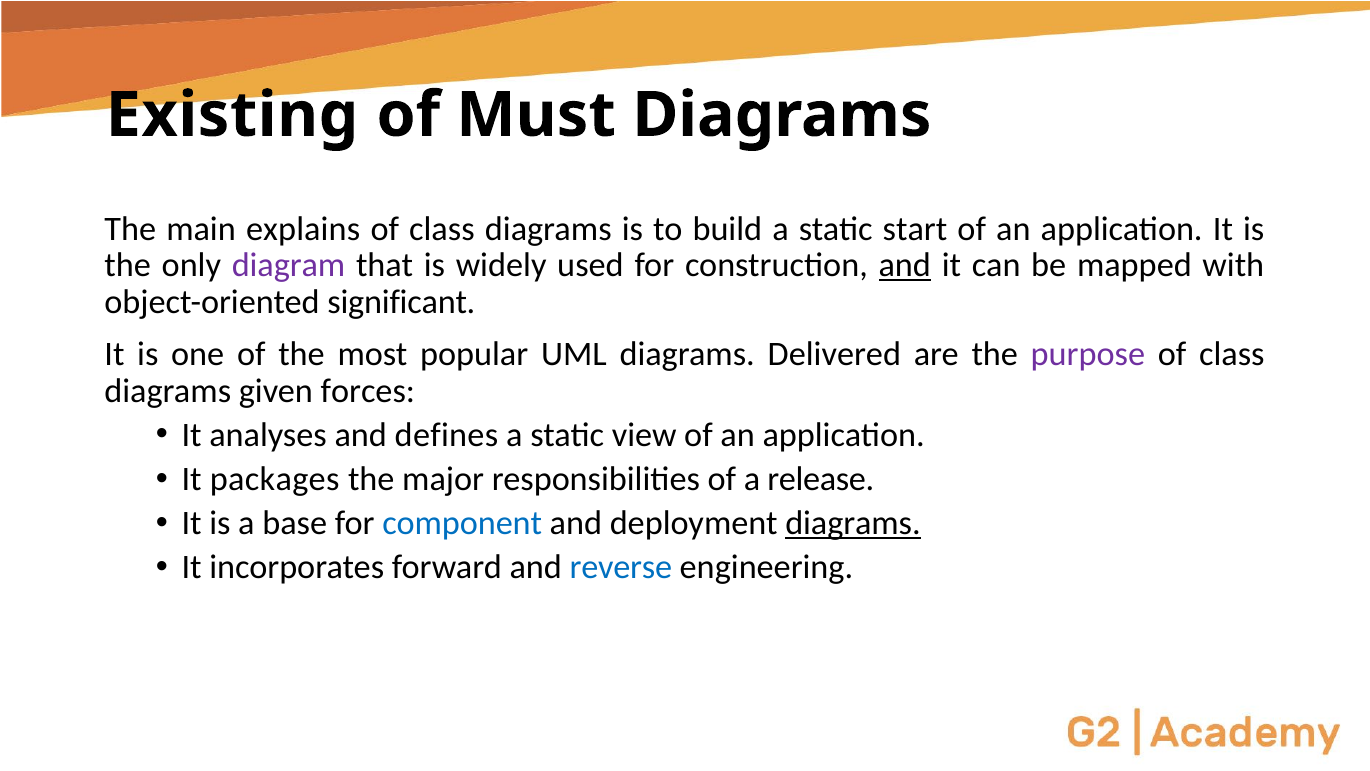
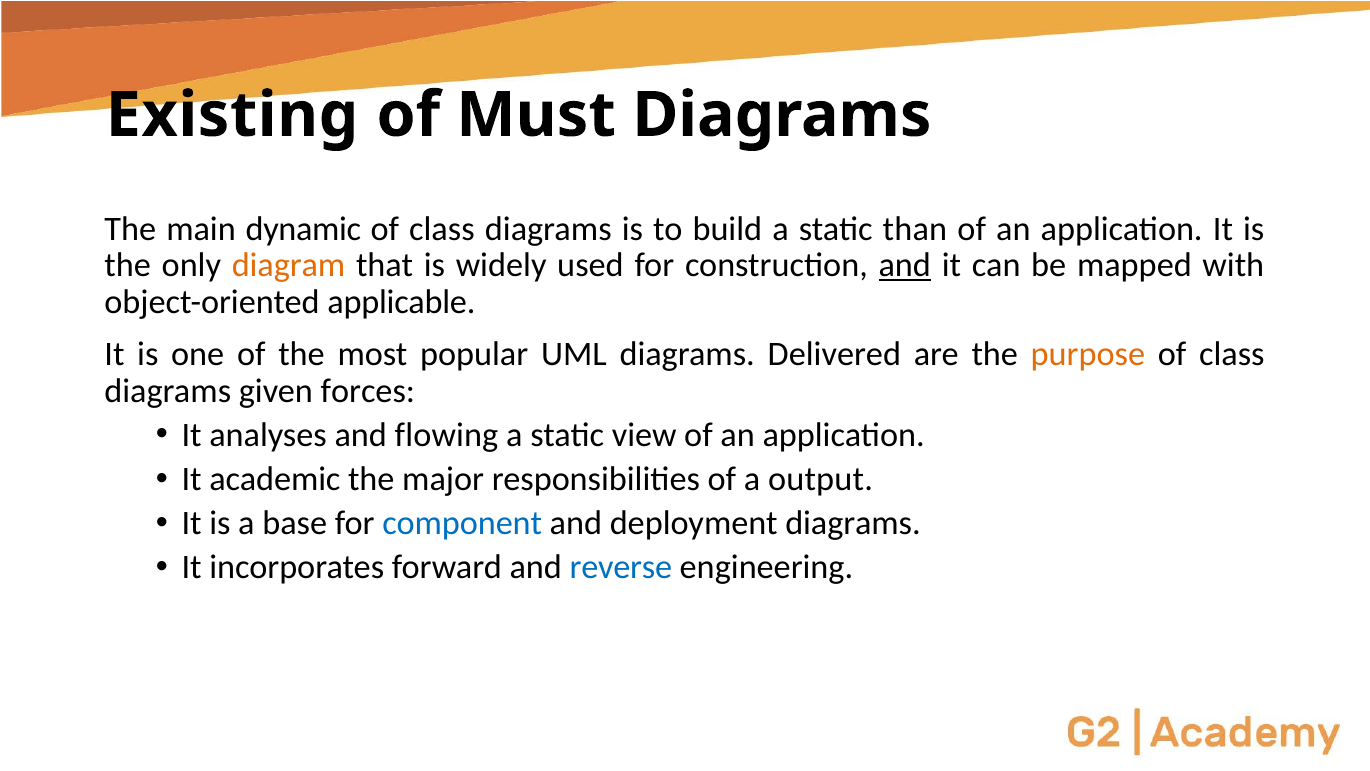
explains: explains -> dynamic
start: start -> than
diagram colour: purple -> orange
significant: significant -> applicable
purpose colour: purple -> orange
defines: defines -> flowing
packages: packages -> academic
release: release -> output
diagrams at (853, 523) underline: present -> none
